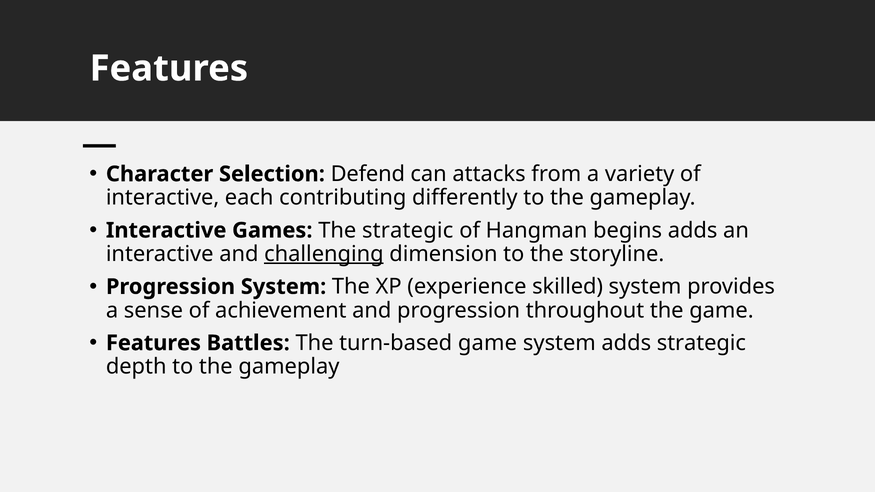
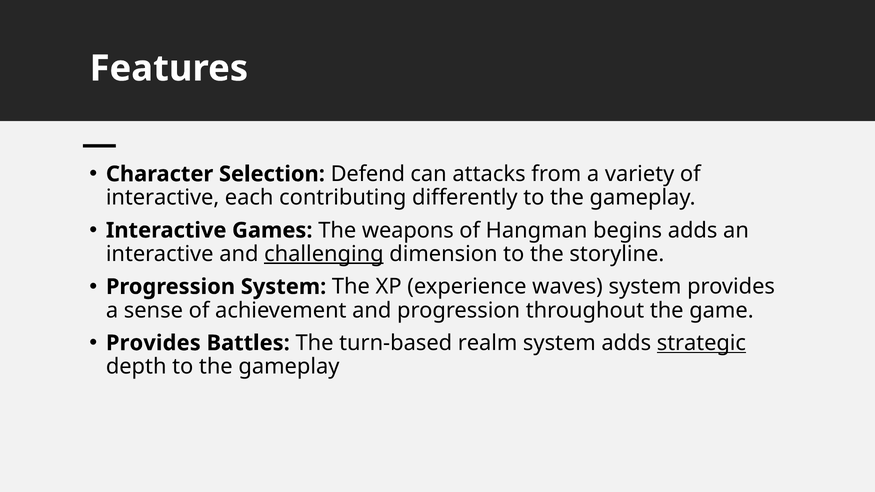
The strategic: strategic -> weapons
skilled: skilled -> waves
Features at (153, 343): Features -> Provides
turn-based game: game -> realm
strategic at (701, 343) underline: none -> present
